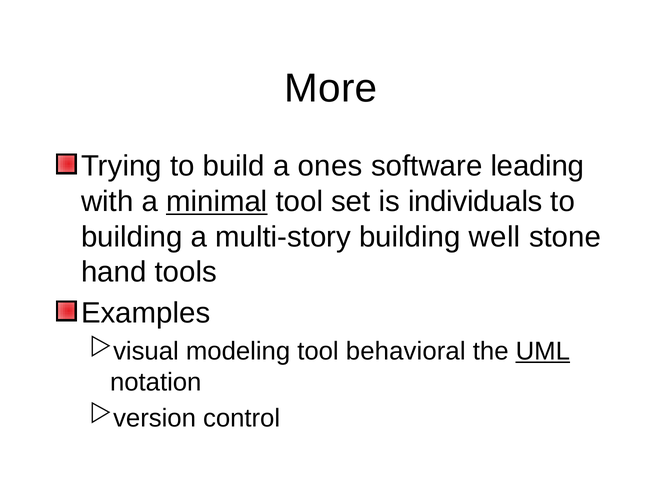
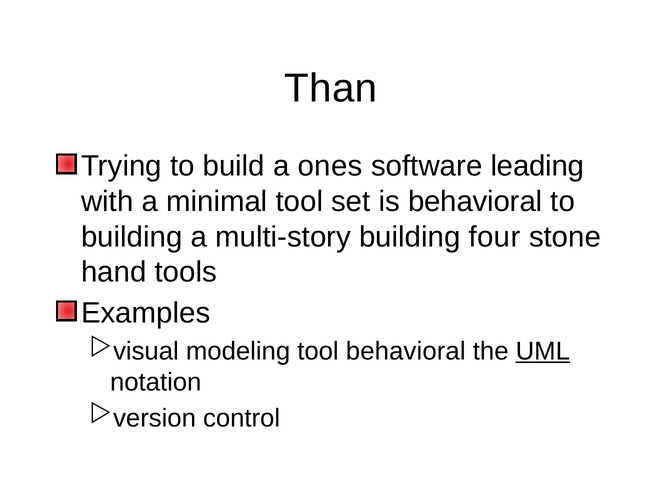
More: More -> Than
minimal underline: present -> none
is individuals: individuals -> behavioral
well: well -> four
